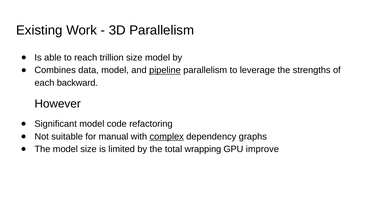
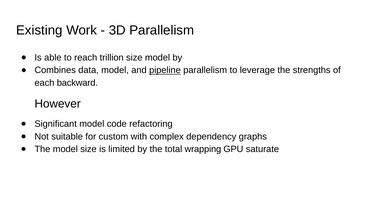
manual: manual -> custom
complex underline: present -> none
improve: improve -> saturate
